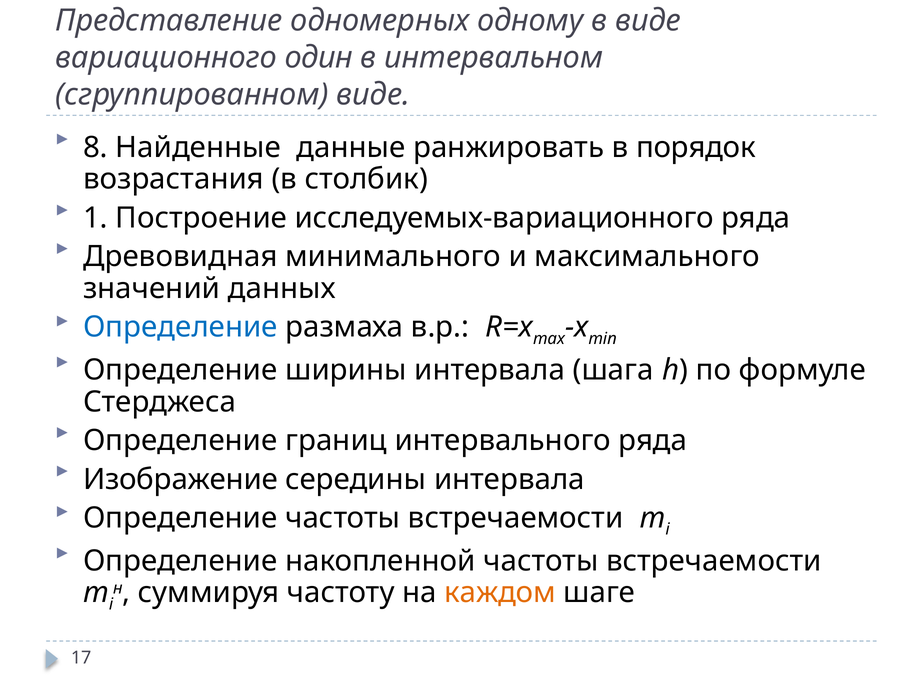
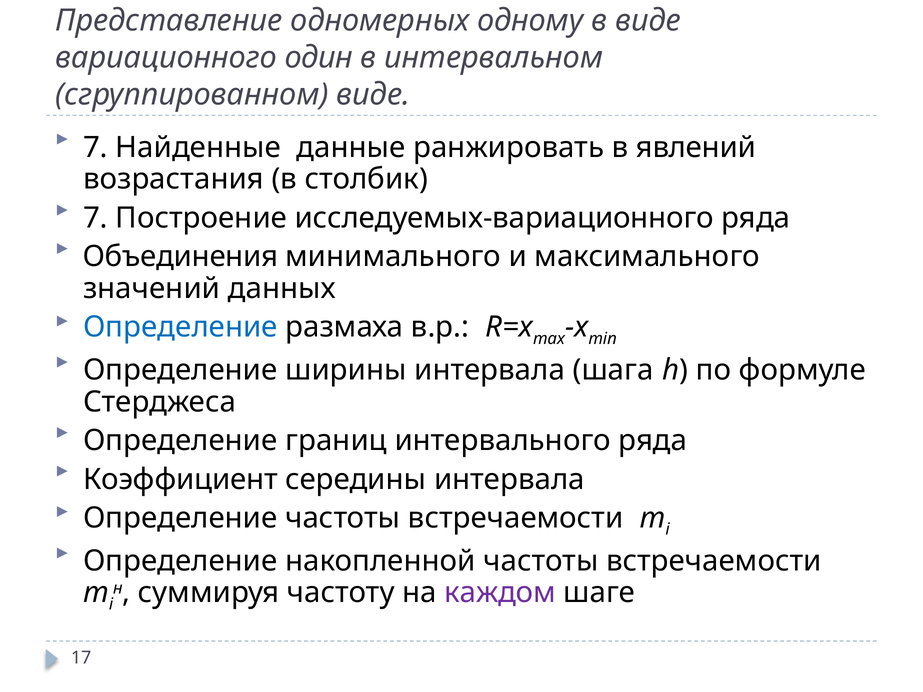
8 at (95, 147): 8 -> 7
порядок: порядок -> явлений
1 at (95, 218): 1 -> 7
Древовидная: Древовидная -> Объединения
Изображение: Изображение -> Коэффициент
каждом colour: orange -> purple
